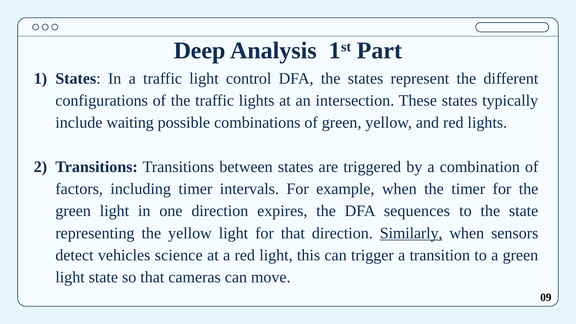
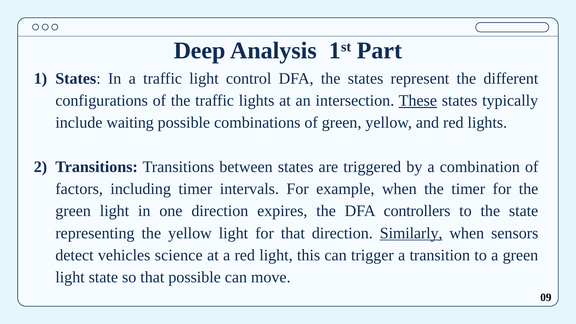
These underline: none -> present
sequences: sequences -> controllers
that cameras: cameras -> possible
